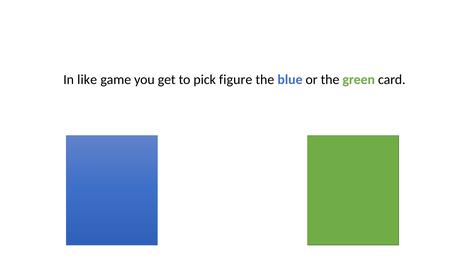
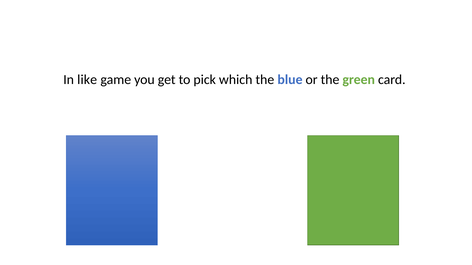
figure: figure -> which
